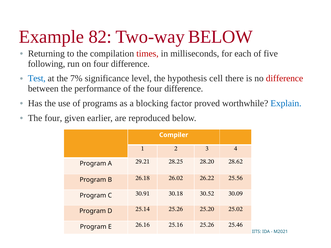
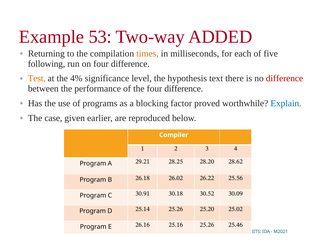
82: 82 -> 53
Two-way BELOW: BELOW -> ADDED
times colour: red -> orange
Test colour: blue -> orange
7%: 7% -> 4%
cell: cell -> text
four at (53, 118): four -> case
